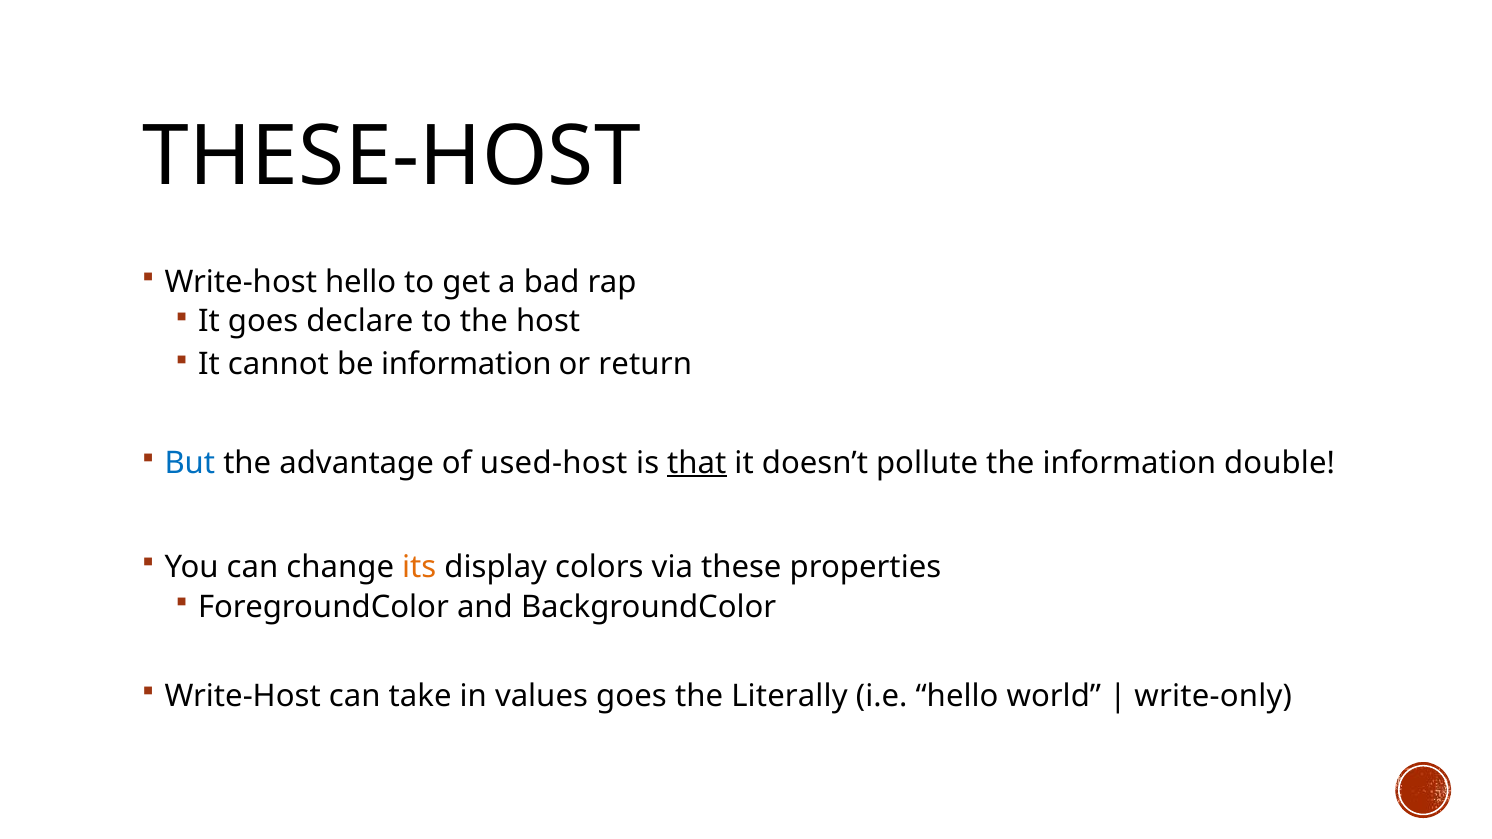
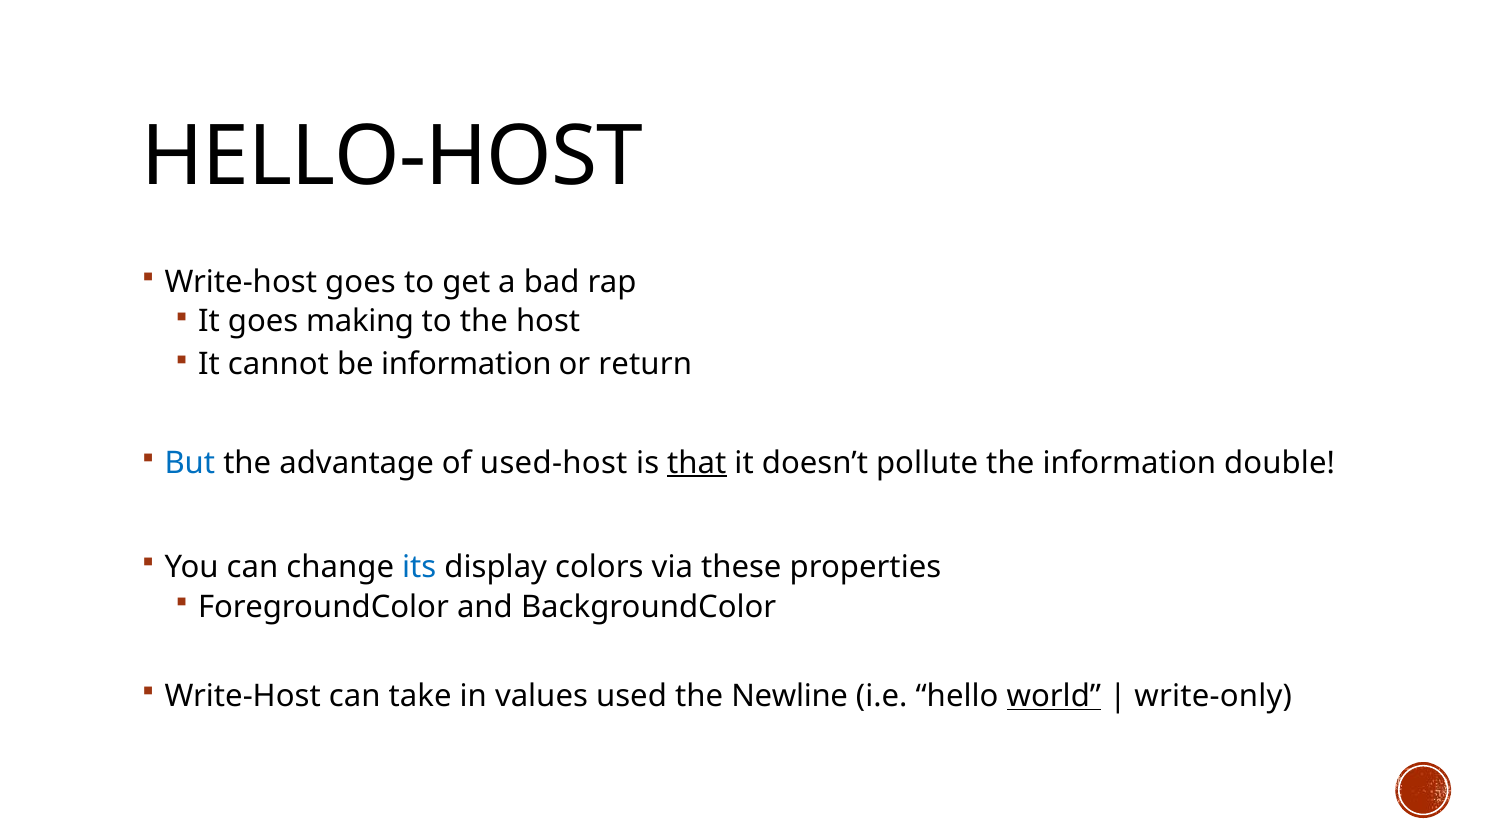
THESE-HOST: THESE-HOST -> HELLO-HOST
Write-host hello: hello -> goes
declare: declare -> making
its colour: orange -> blue
values goes: goes -> used
Literally: Literally -> Newline
world underline: none -> present
